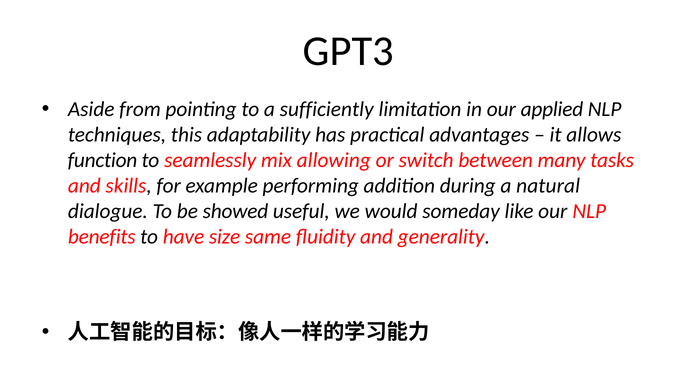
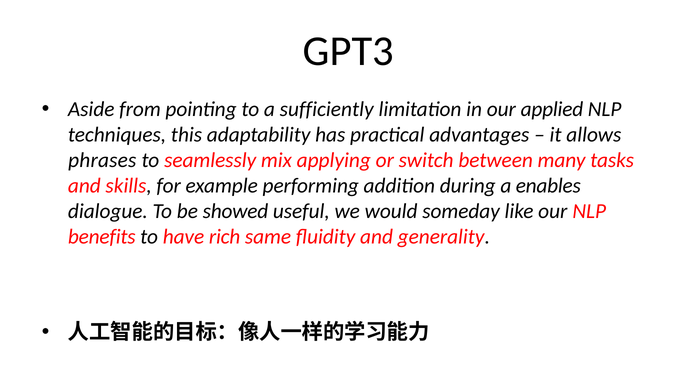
function: function -> phrases
allowing: allowing -> applying
natural: natural -> enables
size: size -> rich
